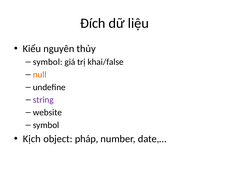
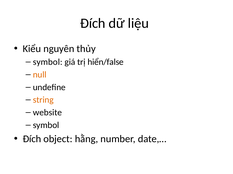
khai/false: khai/false -> hiển/false
string colour: purple -> orange
Kịch at (32, 139): Kịch -> Đích
pháp: pháp -> hằng
